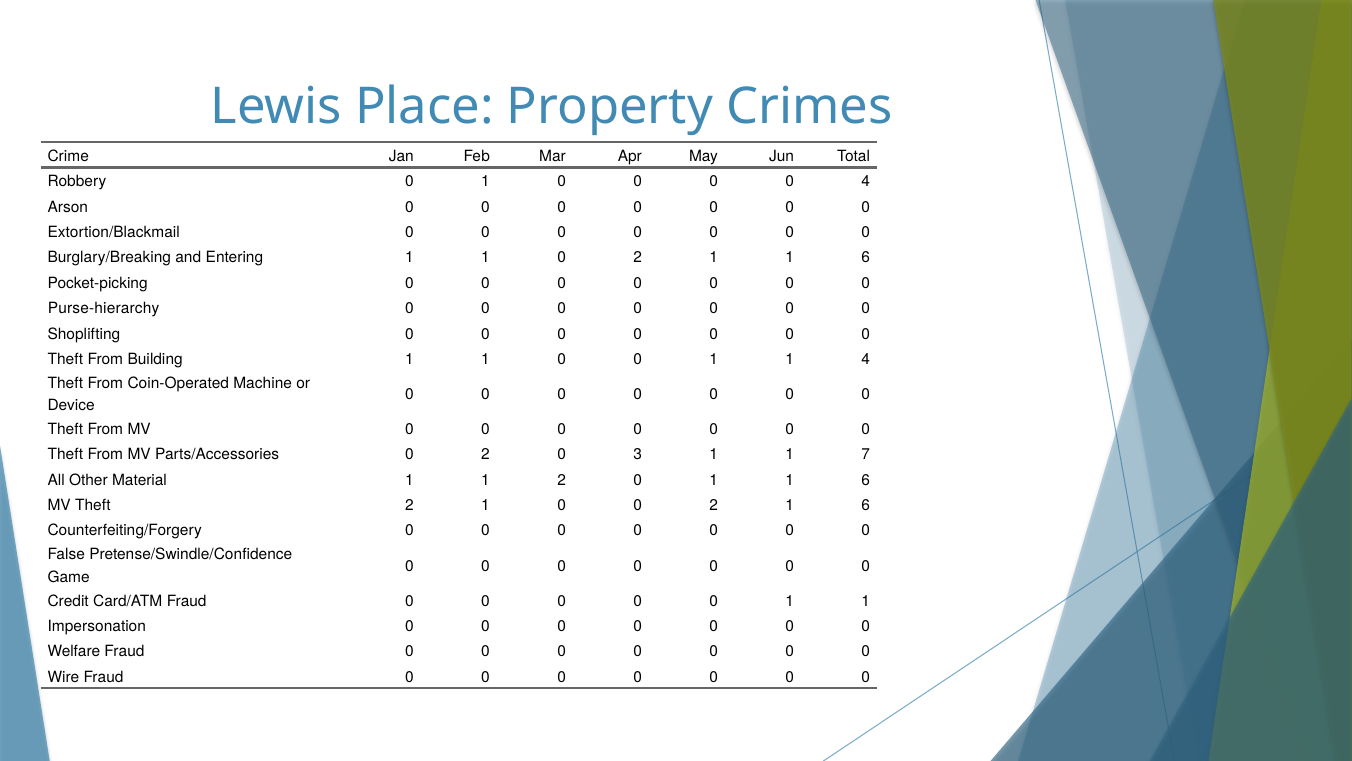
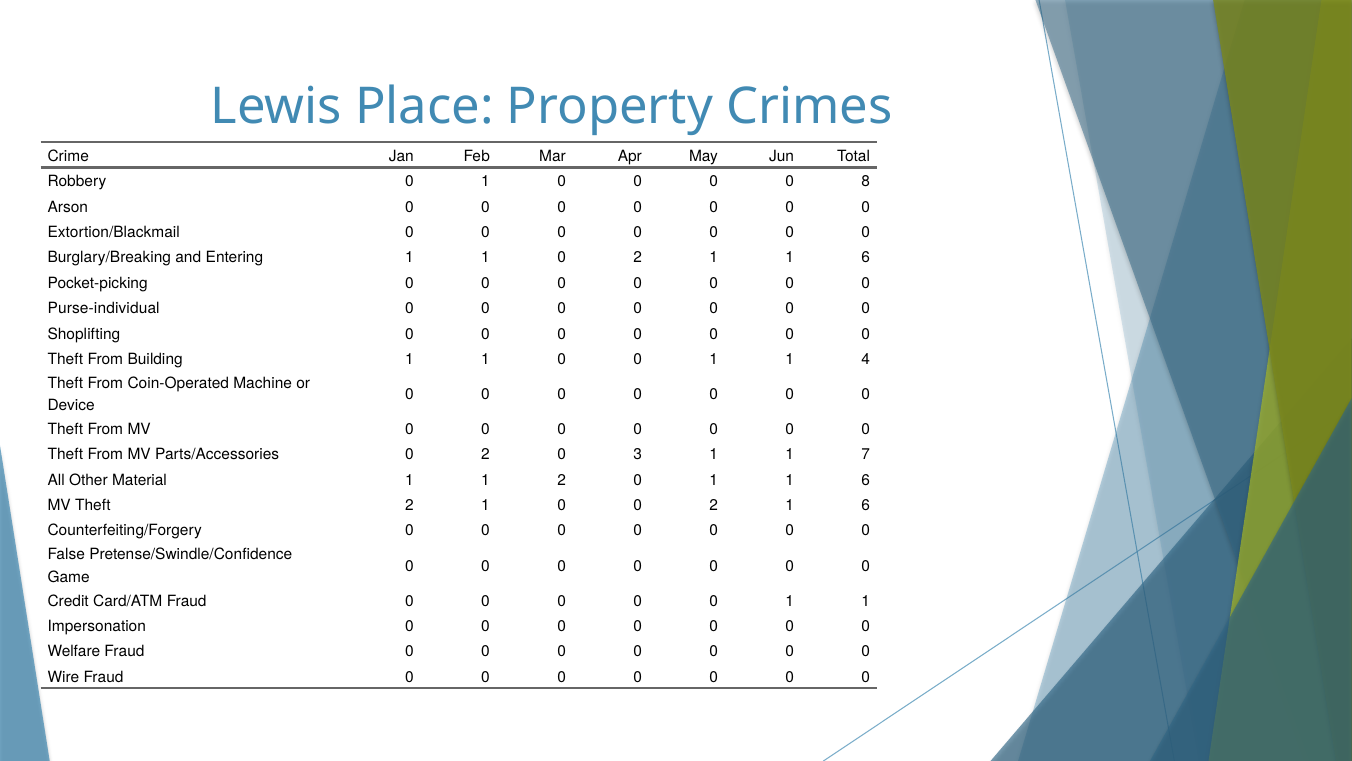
0 4: 4 -> 8
Purse-hierarchy: Purse-hierarchy -> Purse-individual
